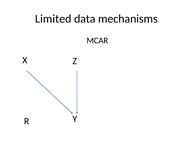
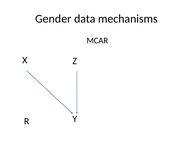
Limited: Limited -> Gender
